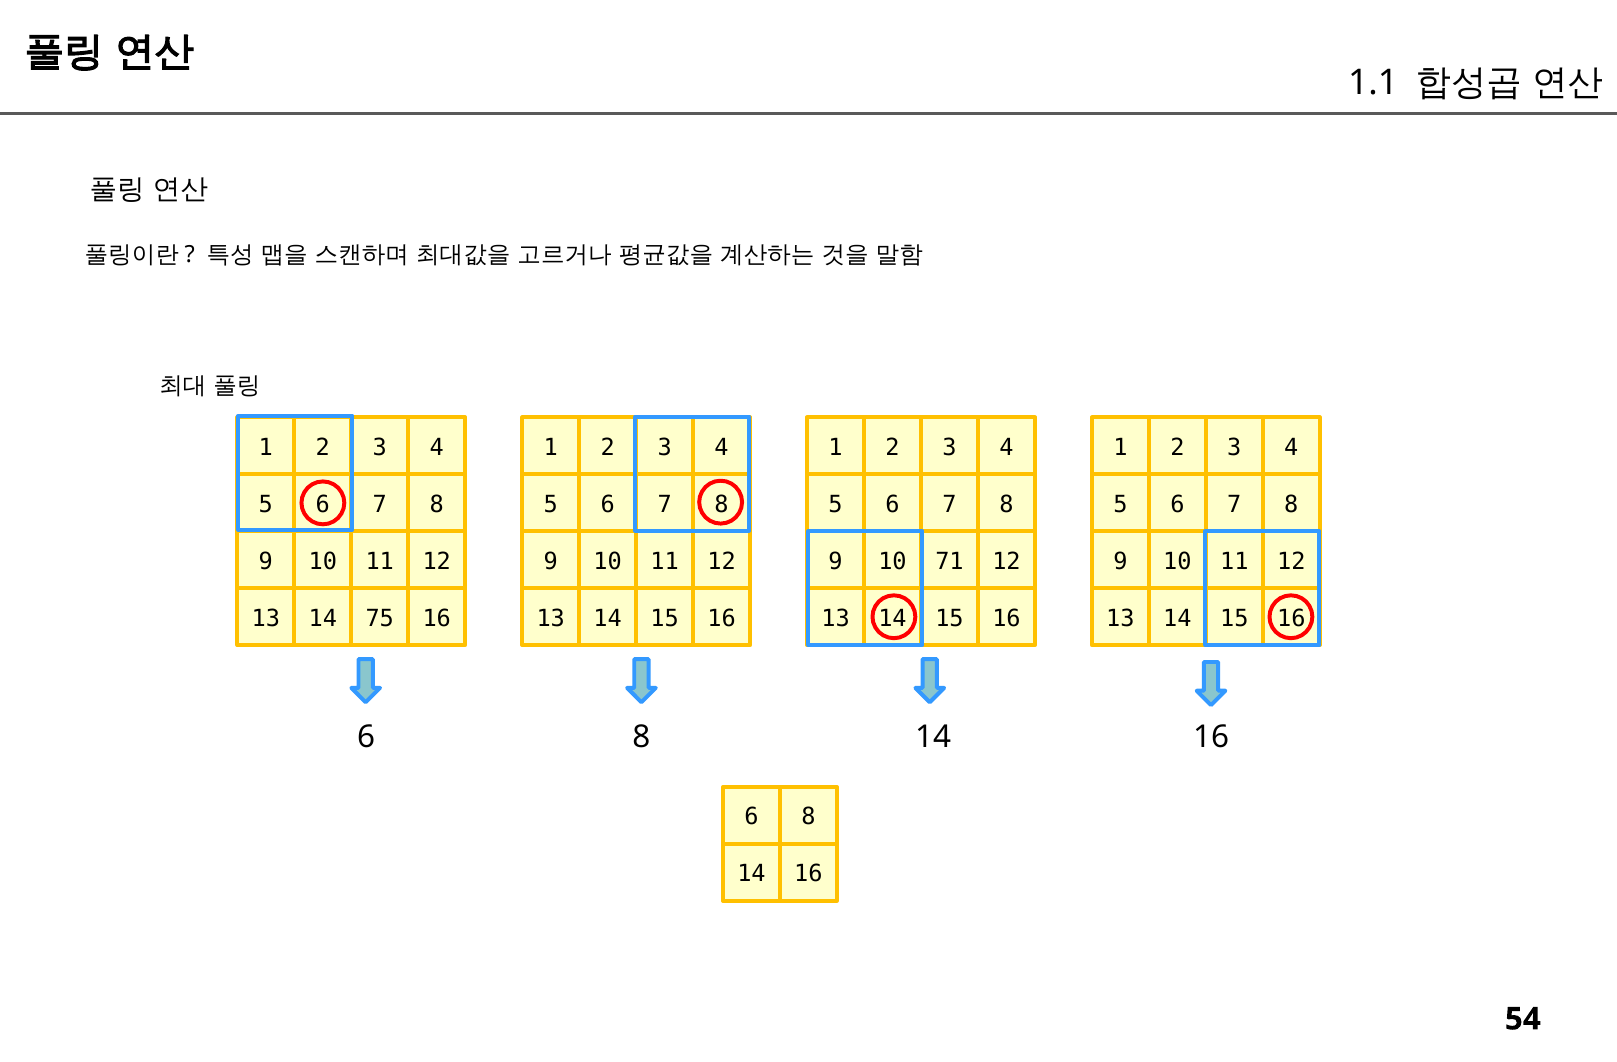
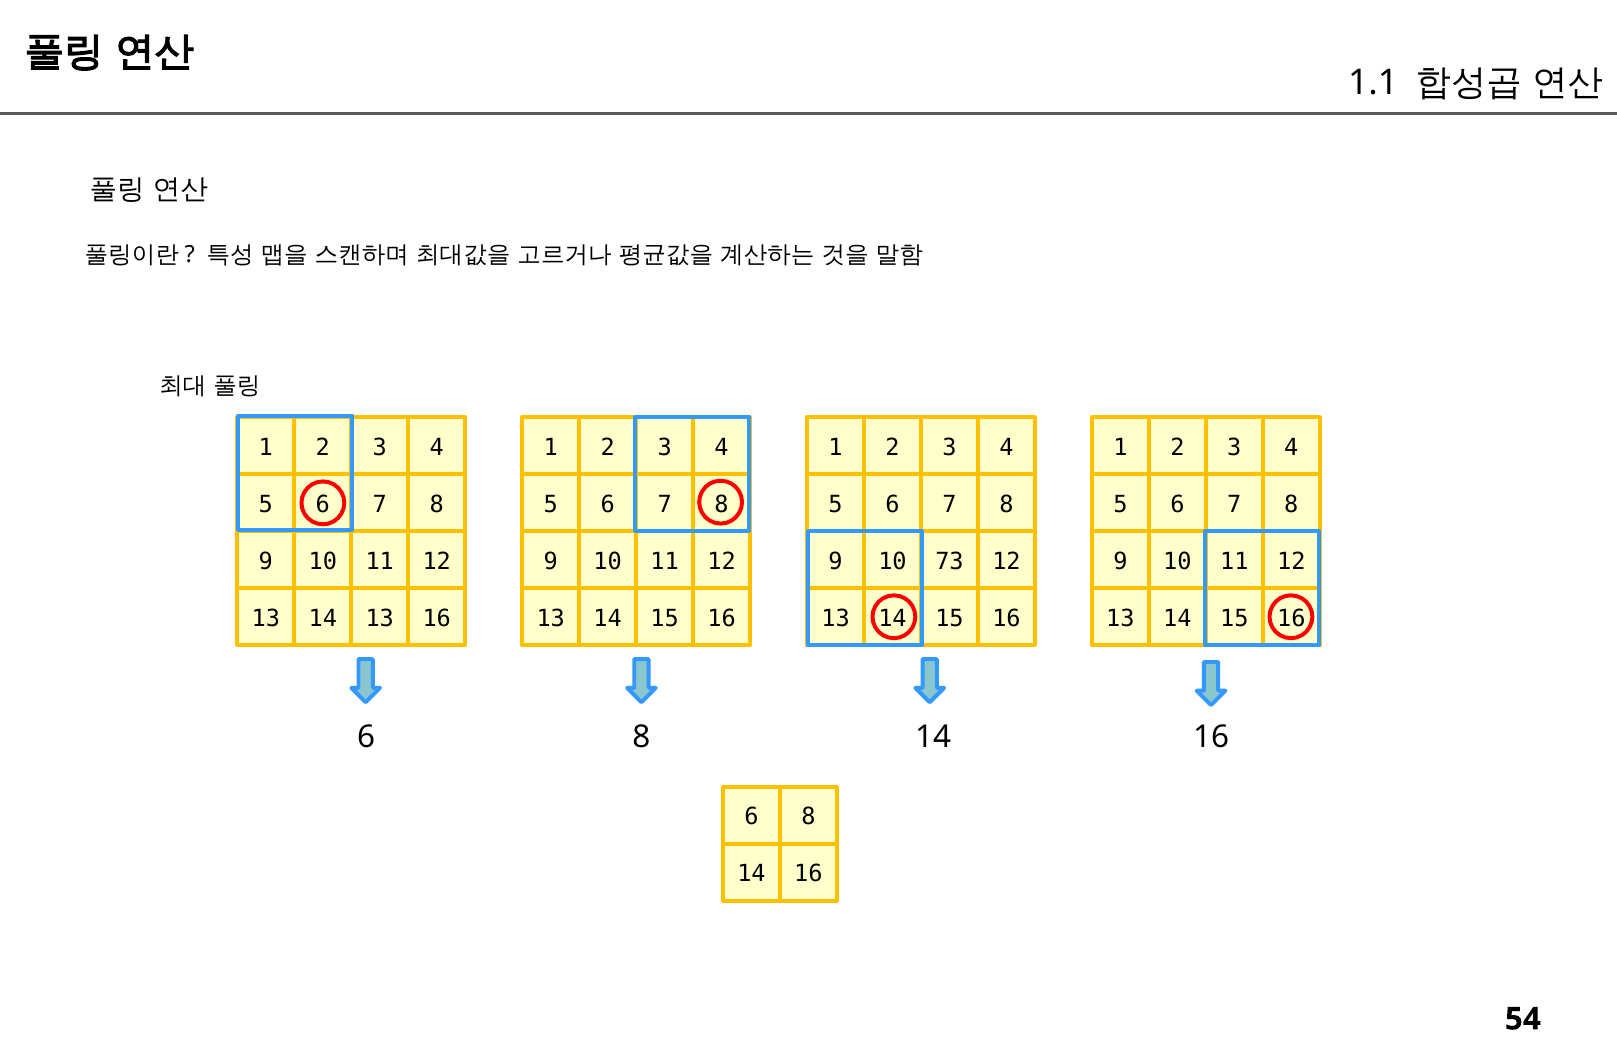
71: 71 -> 73
14 75: 75 -> 13
